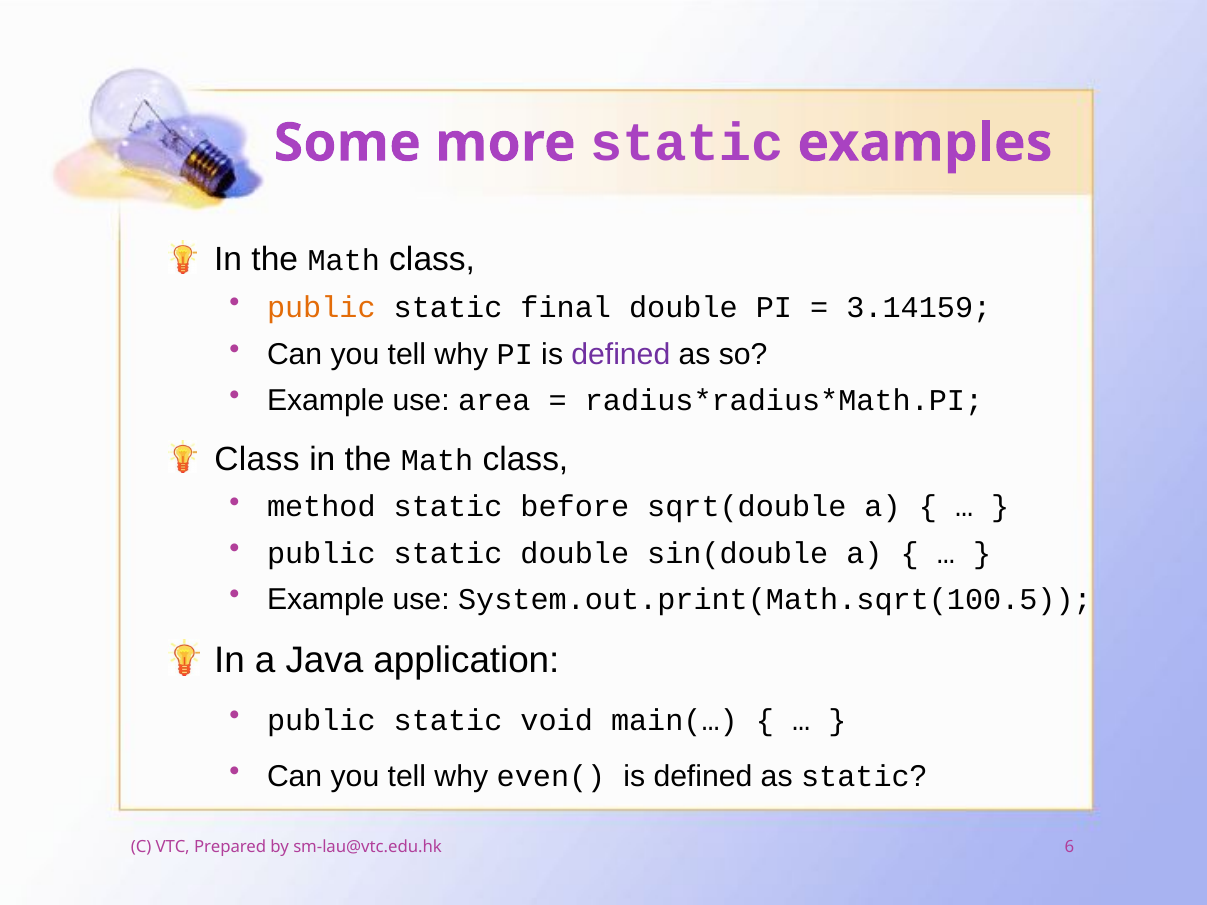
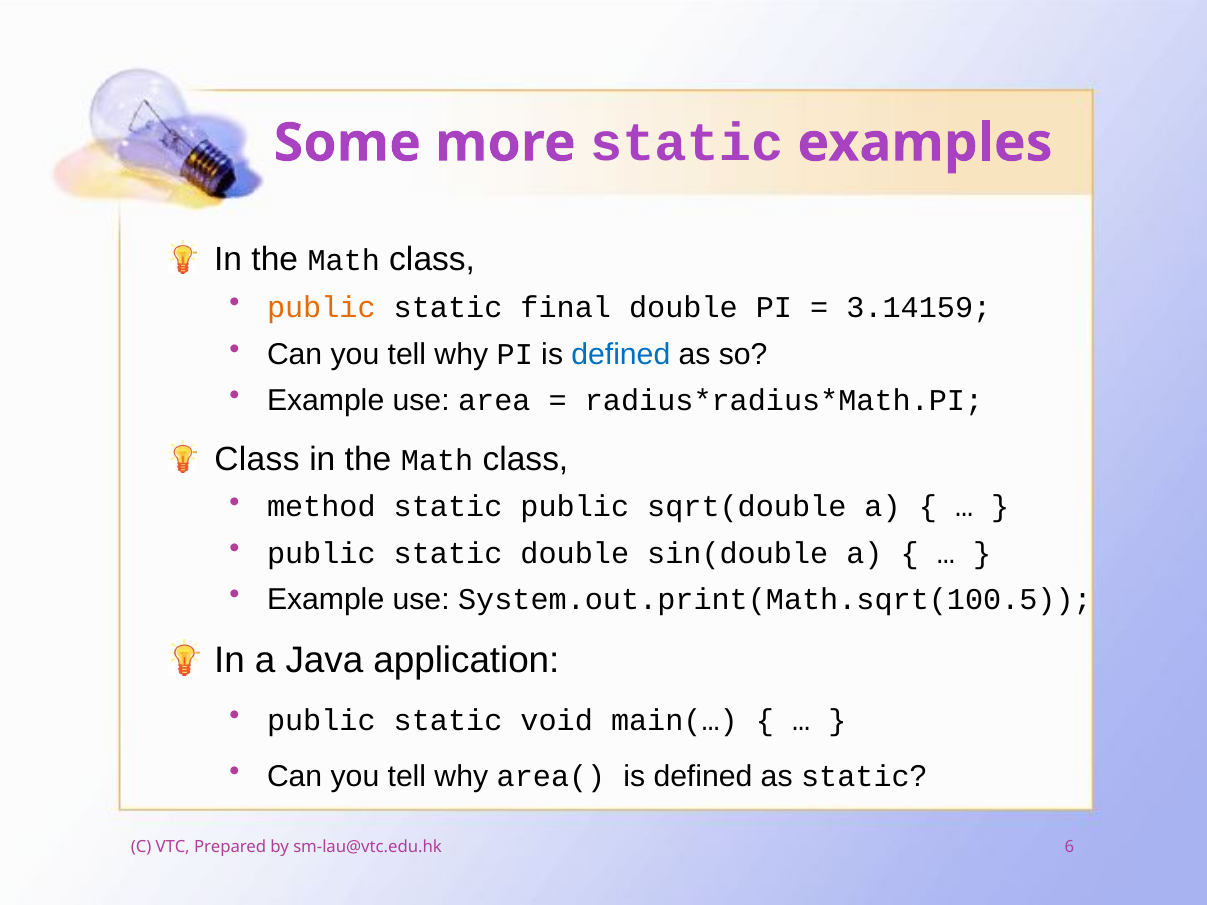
defined at (621, 354) colour: purple -> blue
static before: before -> public
even(: even( -> area(
